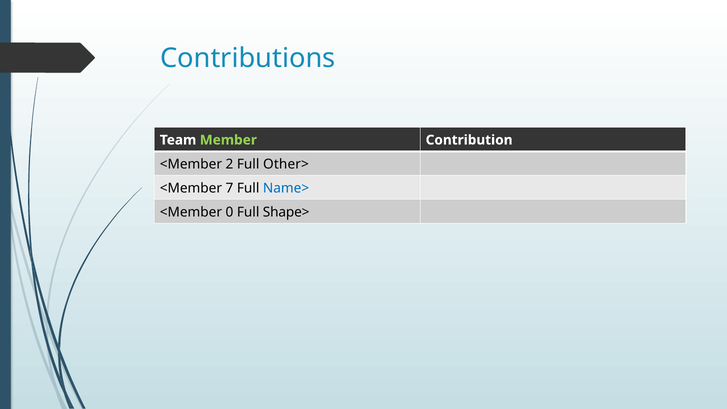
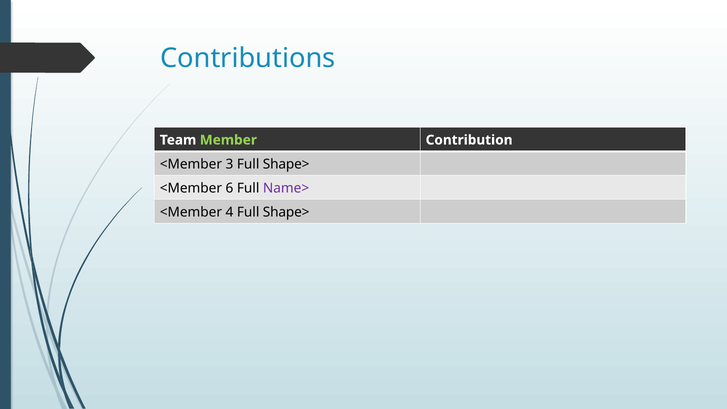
2: 2 -> 3
Other> at (286, 164): Other> -> Shape>
7: 7 -> 6
Name> colour: blue -> purple
0: 0 -> 4
